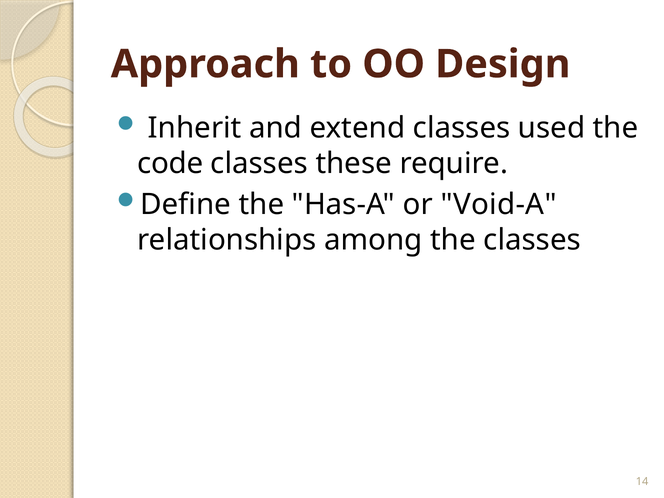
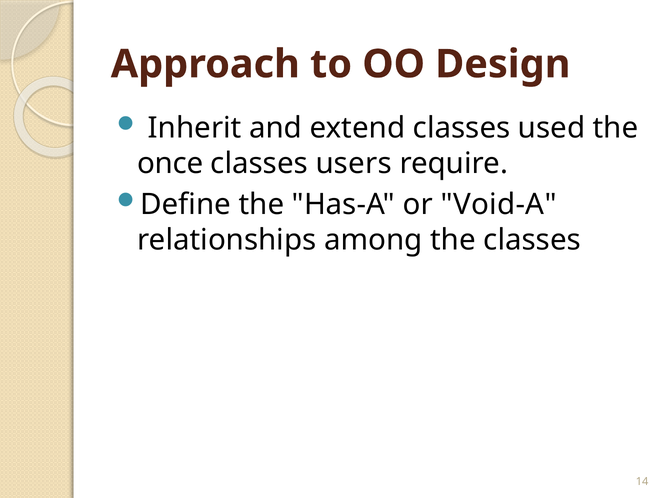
code: code -> once
these: these -> users
